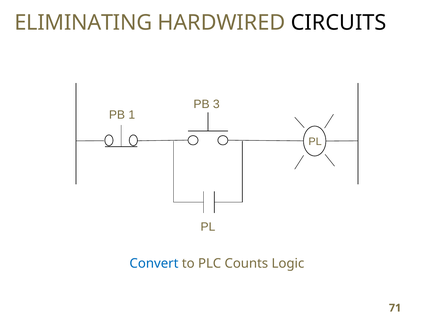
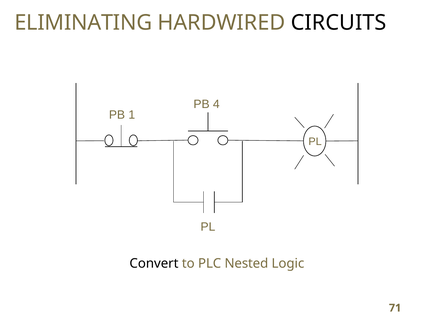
3: 3 -> 4
Convert colour: blue -> black
Counts: Counts -> Nested
